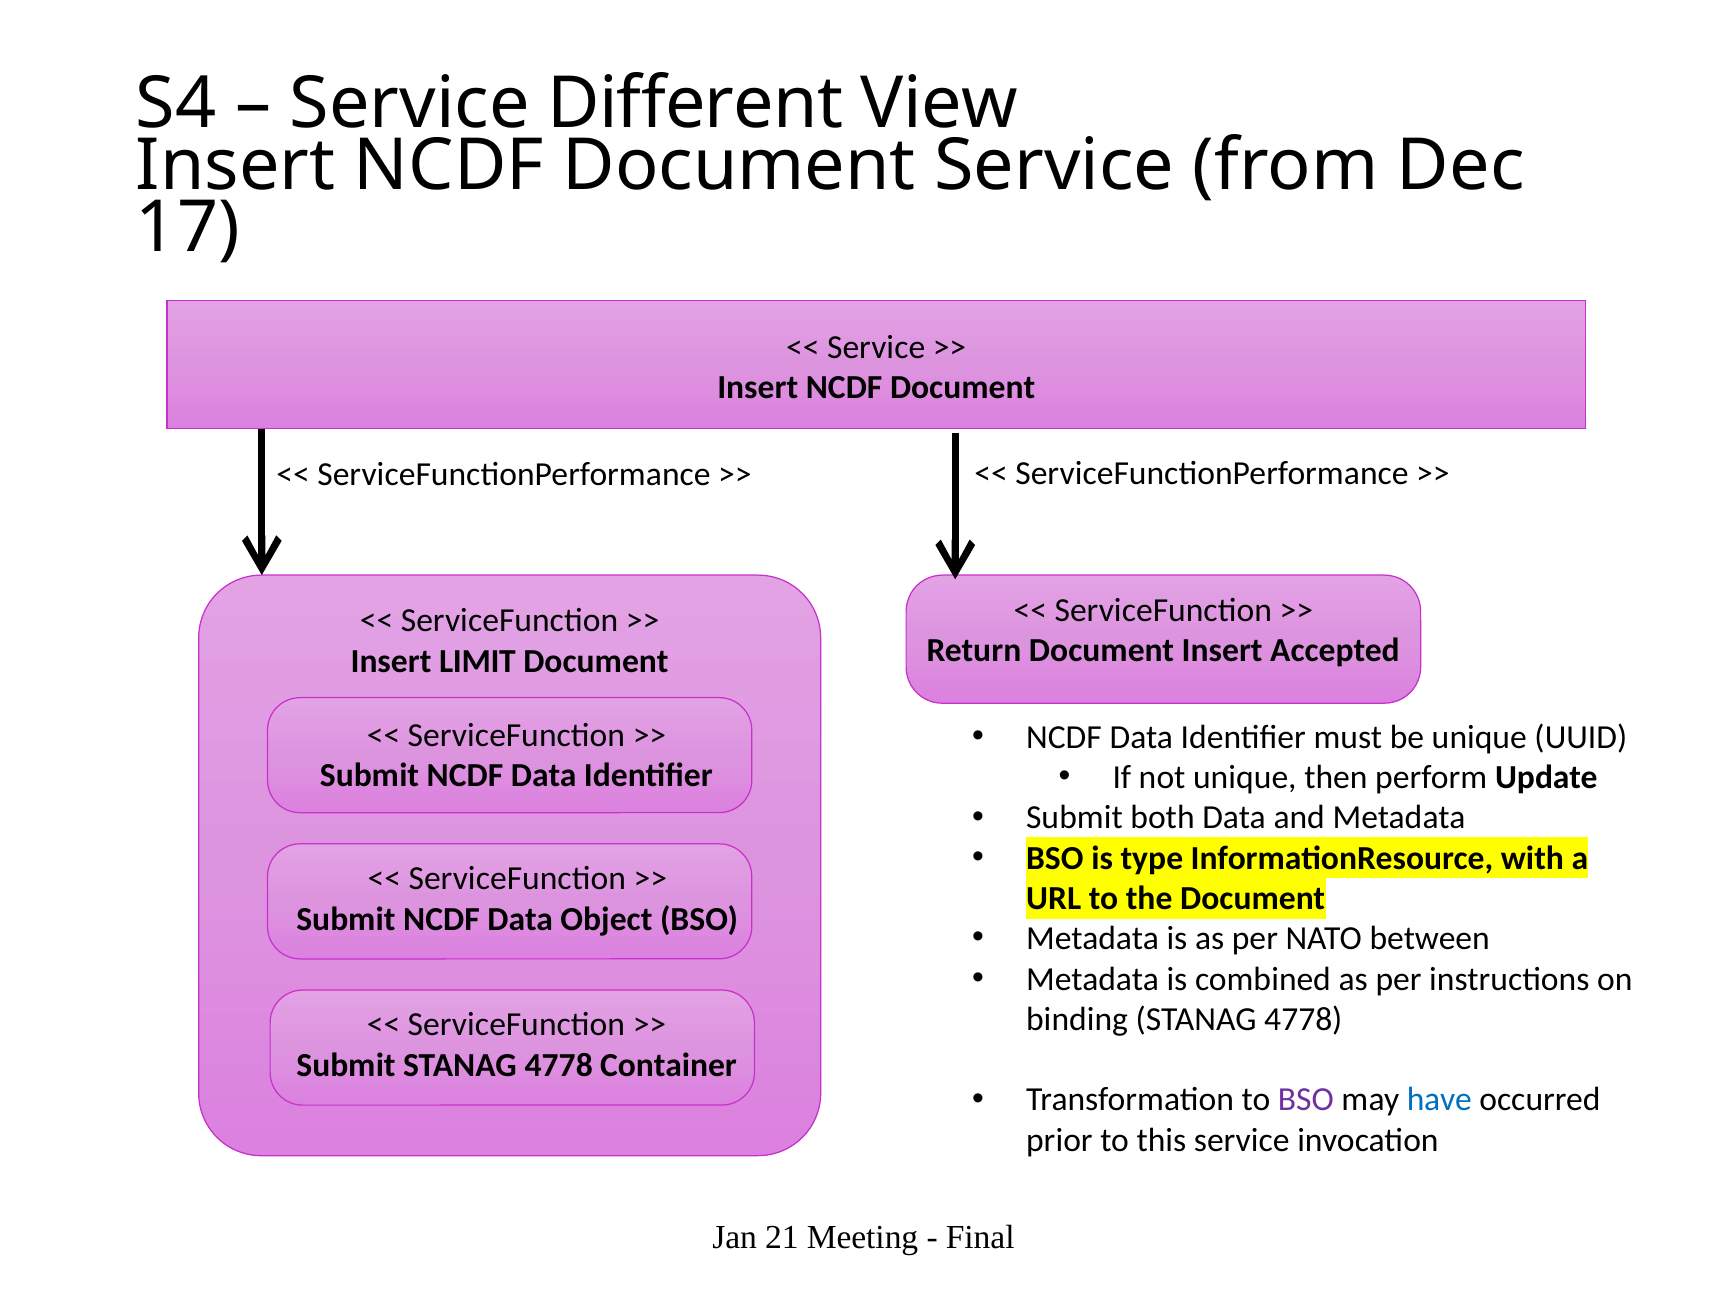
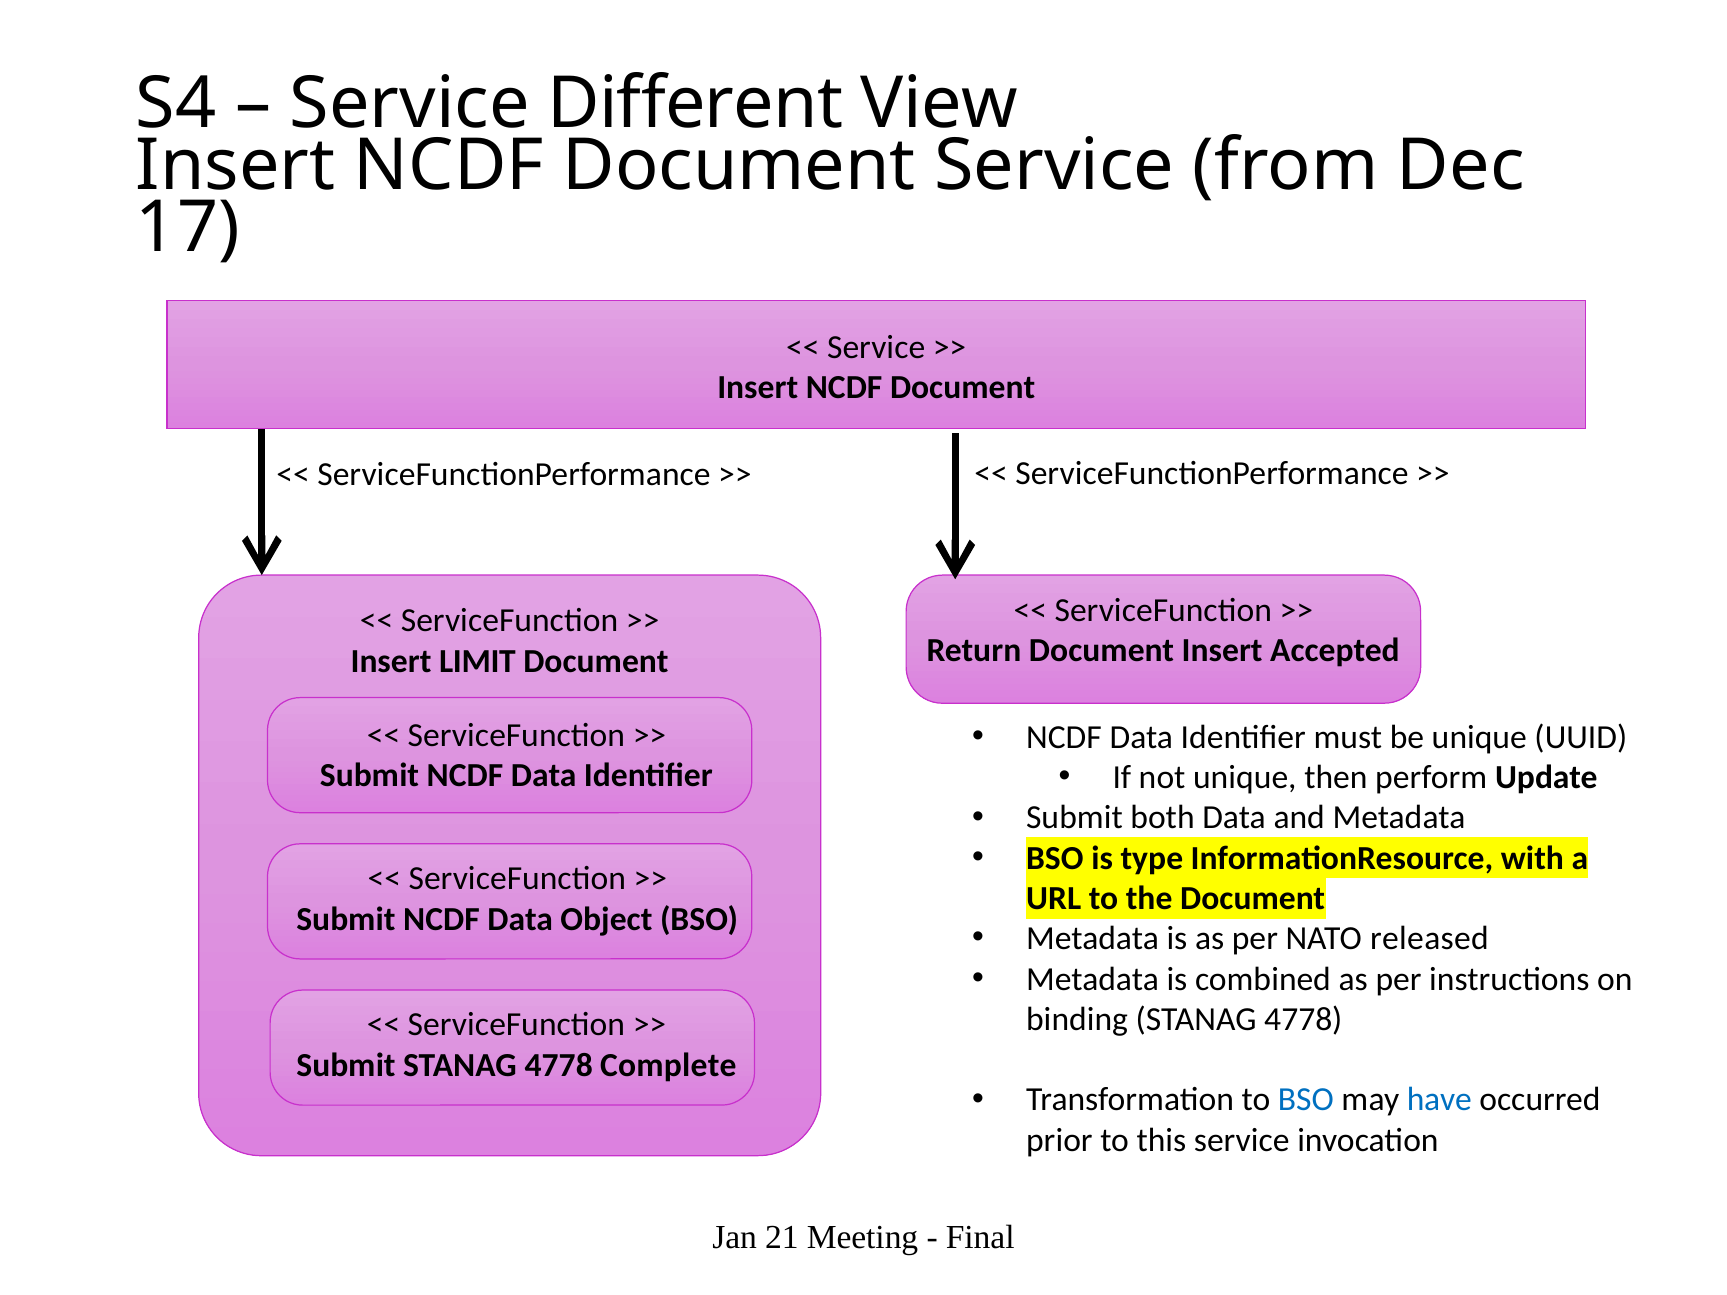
between: between -> released
Container: Container -> Complete
BSO at (1306, 1100) colour: purple -> blue
